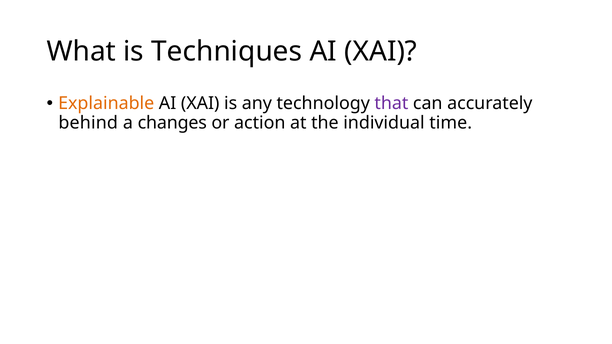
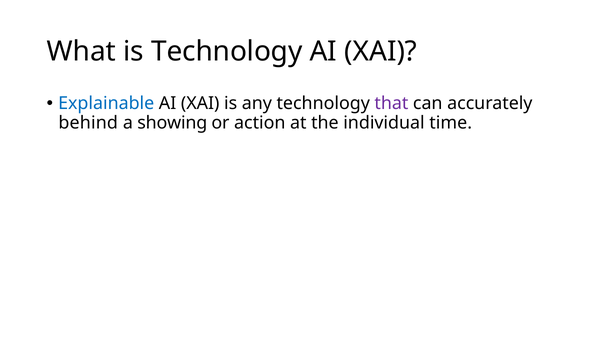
is Techniques: Techniques -> Technology
Explainable colour: orange -> blue
changes: changes -> showing
